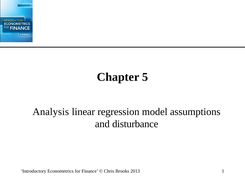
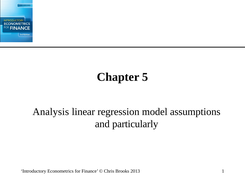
disturbance: disturbance -> particularly
